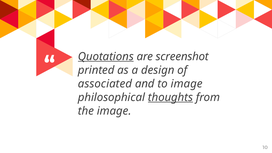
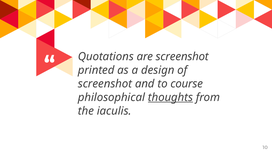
Quotations underline: present -> none
associated at (105, 84): associated -> screenshot
to image: image -> course
the image: image -> iaculis
